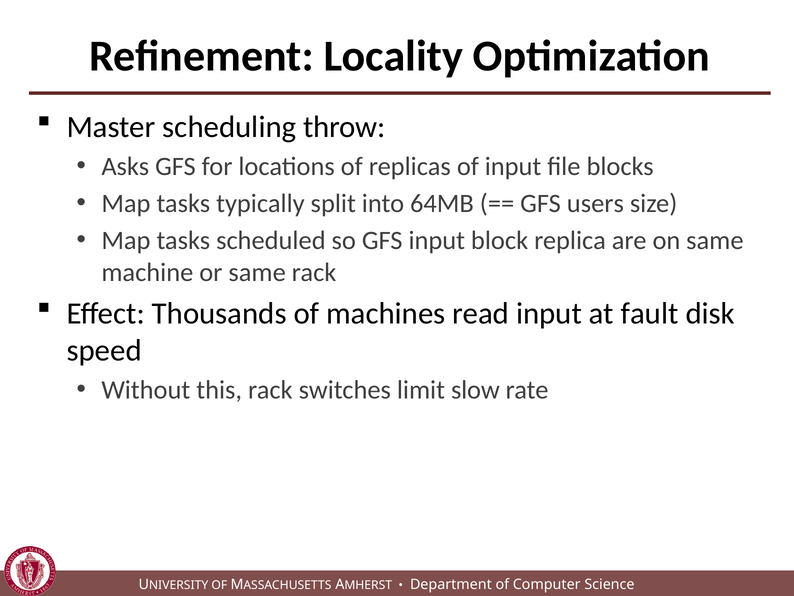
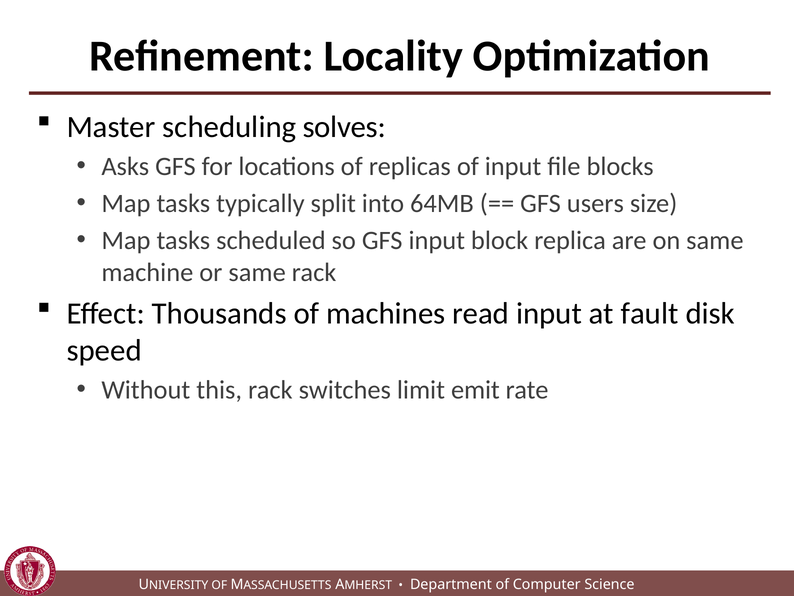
throw: throw -> solves
slow: slow -> emit
